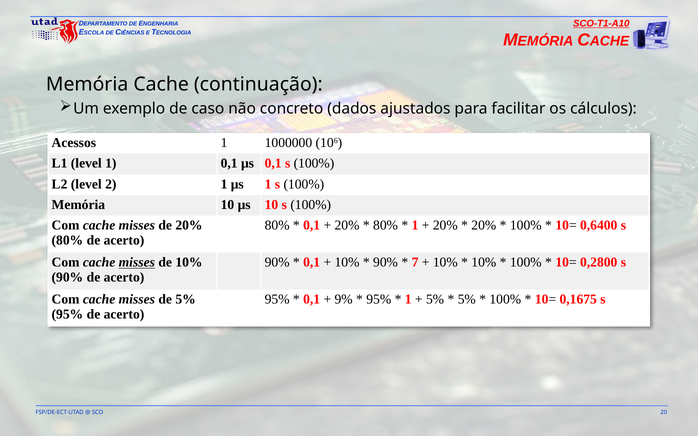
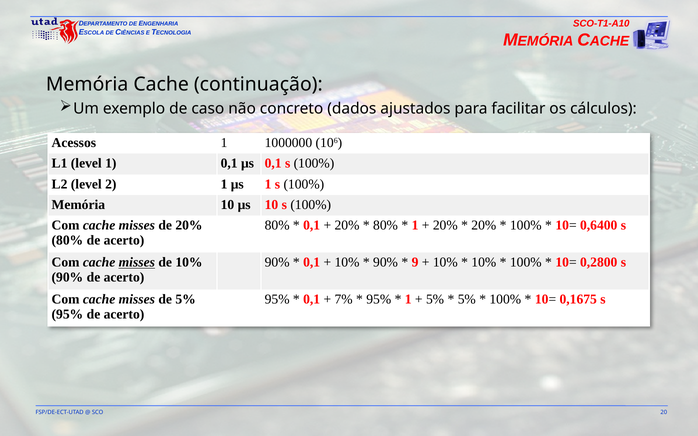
SCO-T1-A10 underline: present -> none
7: 7 -> 9
9%: 9% -> 7%
